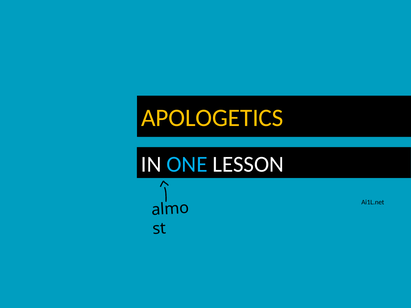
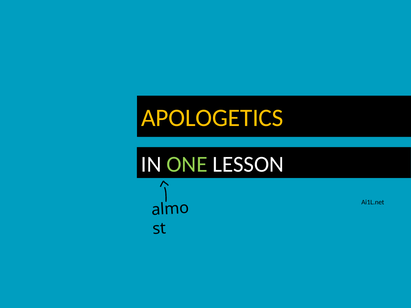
ONE colour: light blue -> light green
